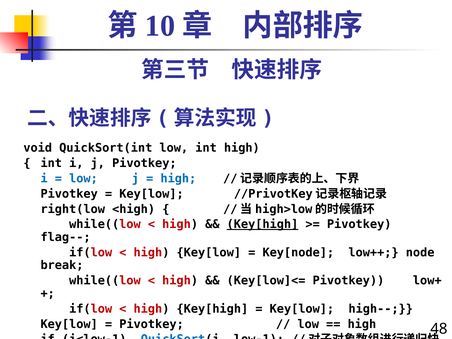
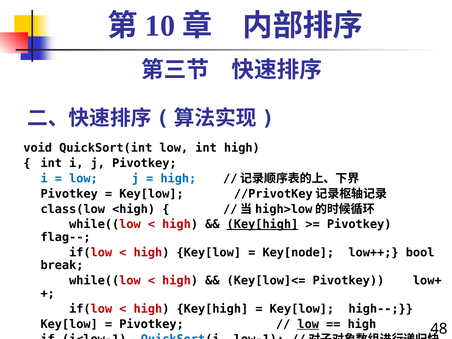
right(low: right(low -> class(low
node: node -> bool
low at (308, 324) underline: none -> present
